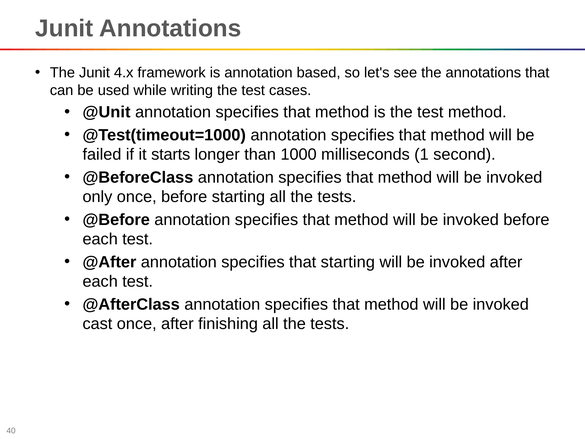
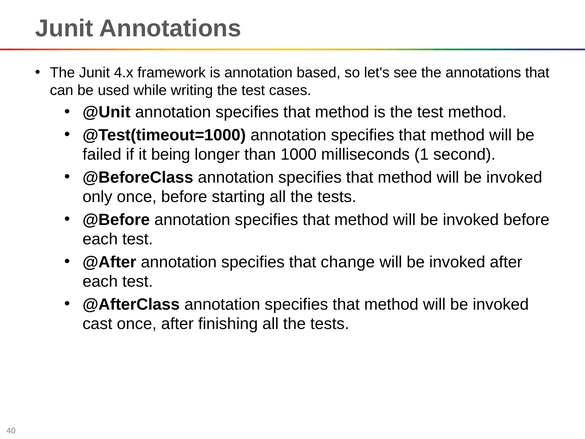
starts: starts -> being
that starting: starting -> change
